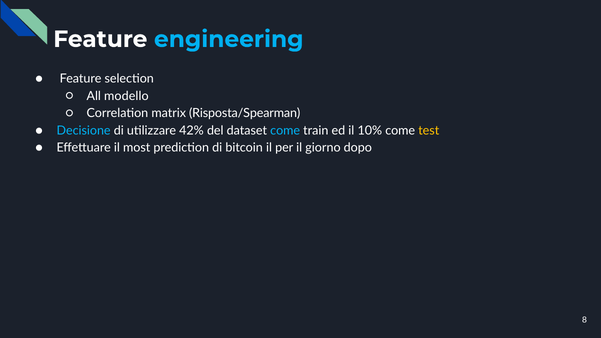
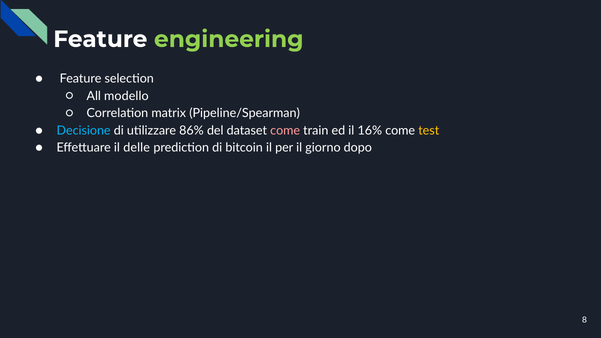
engineering colour: light blue -> light green
Risposta/Spearman: Risposta/Spearman -> Pipeline/Spearman
42%: 42% -> 86%
come at (285, 131) colour: light blue -> pink
10%: 10% -> 16%
most: most -> delle
